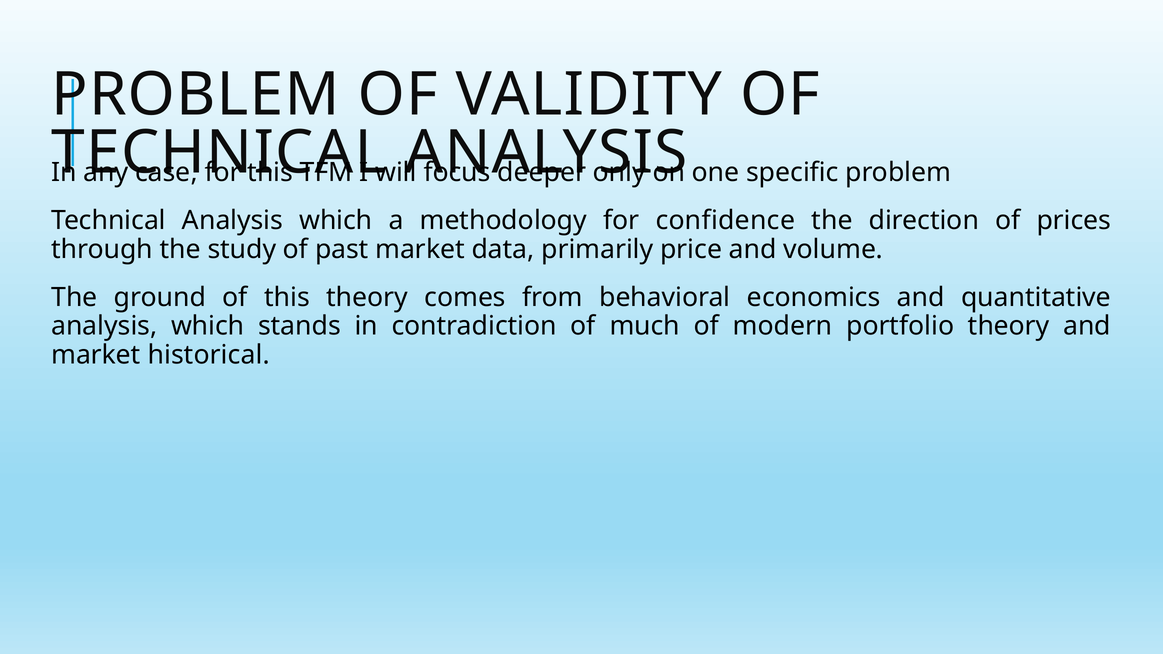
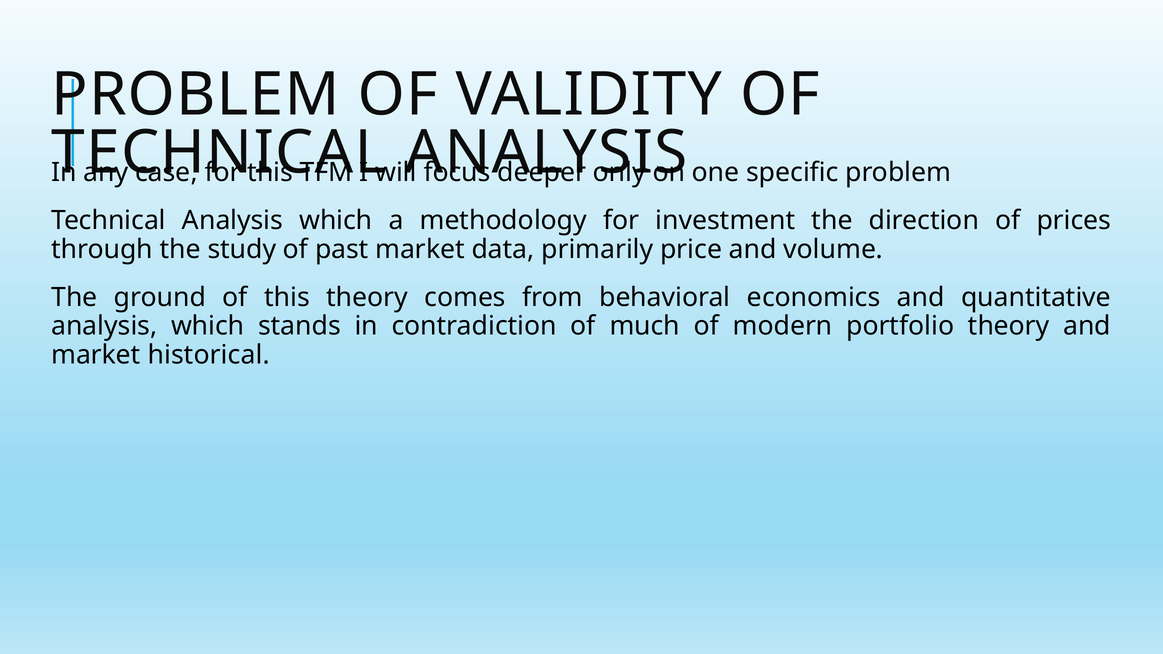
confidence: confidence -> investment
